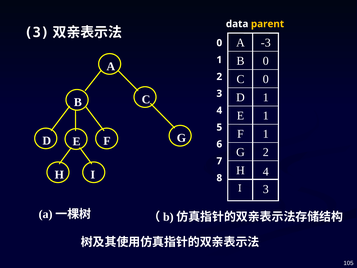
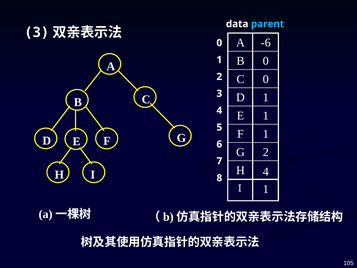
parent colour: yellow -> light blue
-3: -3 -> -6
I 3: 3 -> 1
